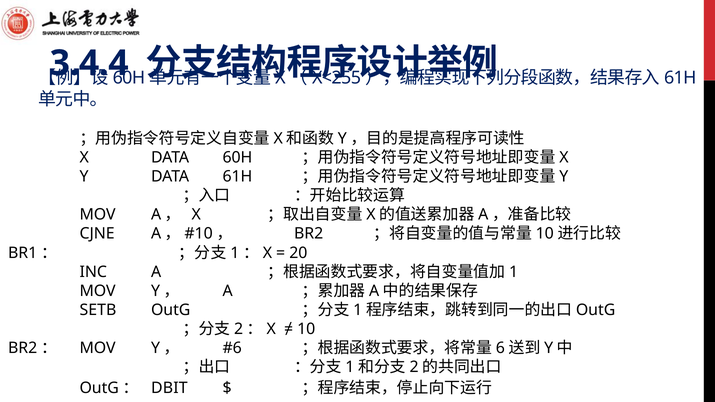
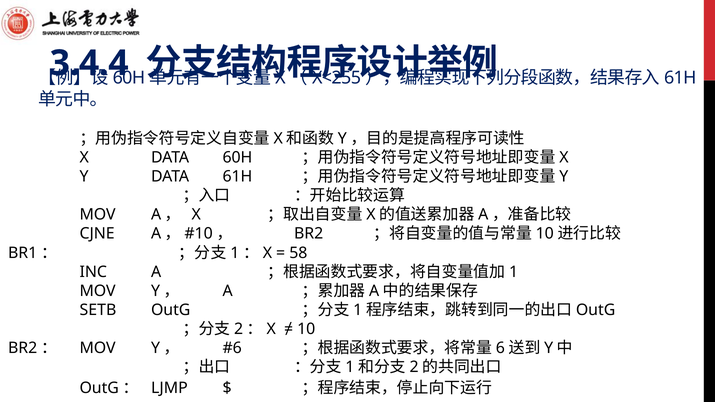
20: 20 -> 58
DBIT: DBIT -> LJMP
